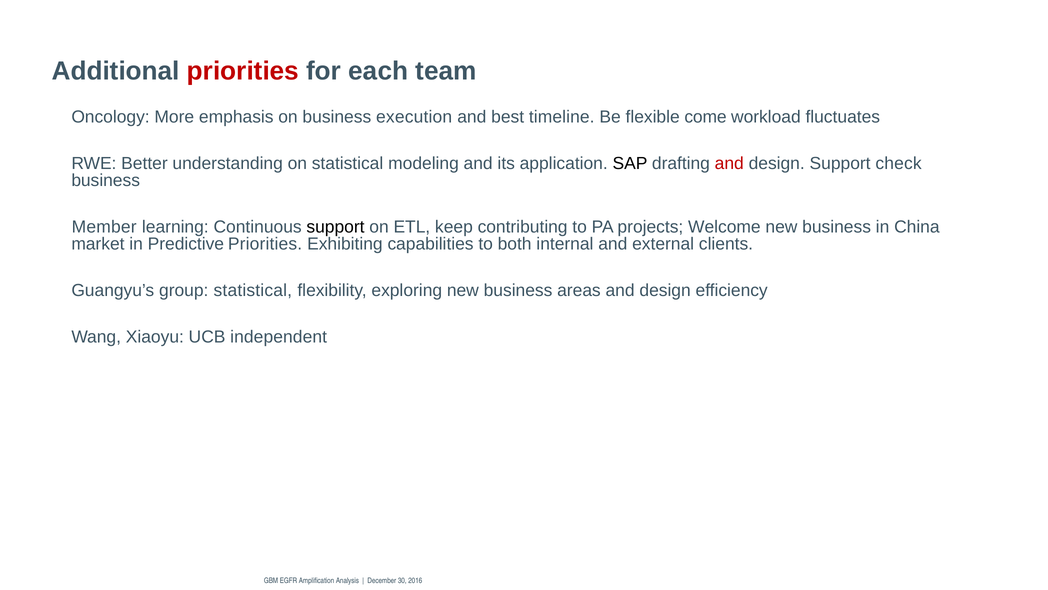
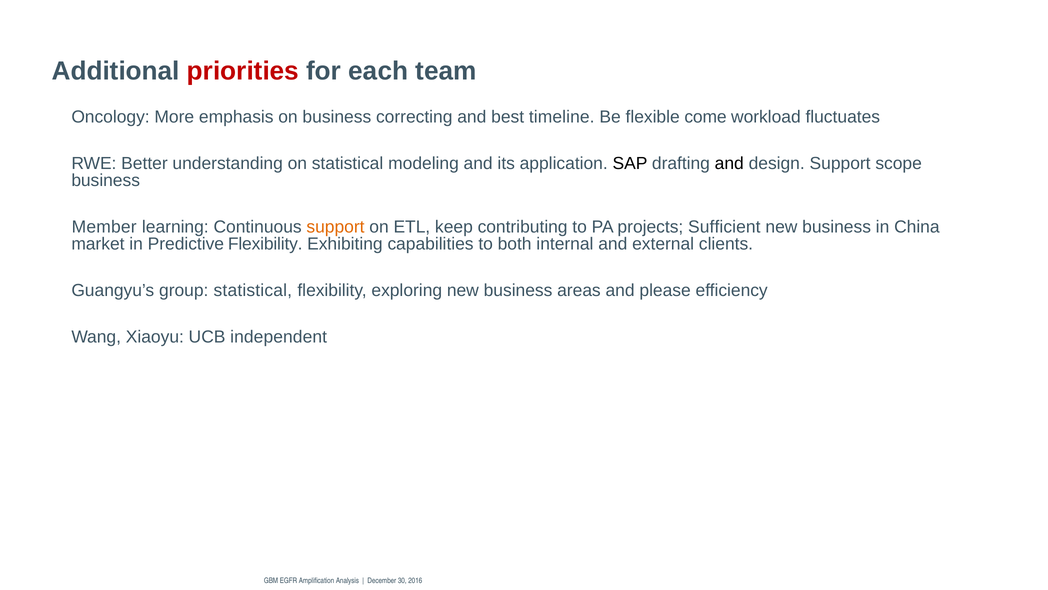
execution: execution -> correcting
and at (729, 163) colour: red -> black
check: check -> scope
support at (335, 227) colour: black -> orange
Welcome: Welcome -> Sufficient
Predictive Priorities: Priorities -> Flexibility
areas and design: design -> please
